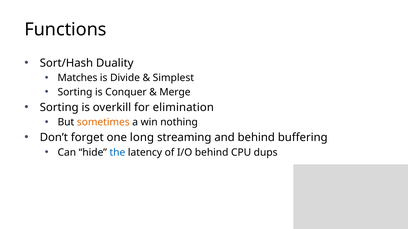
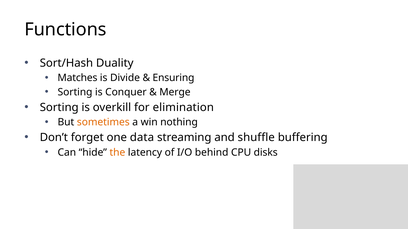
Simplest: Simplest -> Ensuring
long: long -> data
and behind: behind -> shuffle
the colour: blue -> orange
dups: dups -> disks
